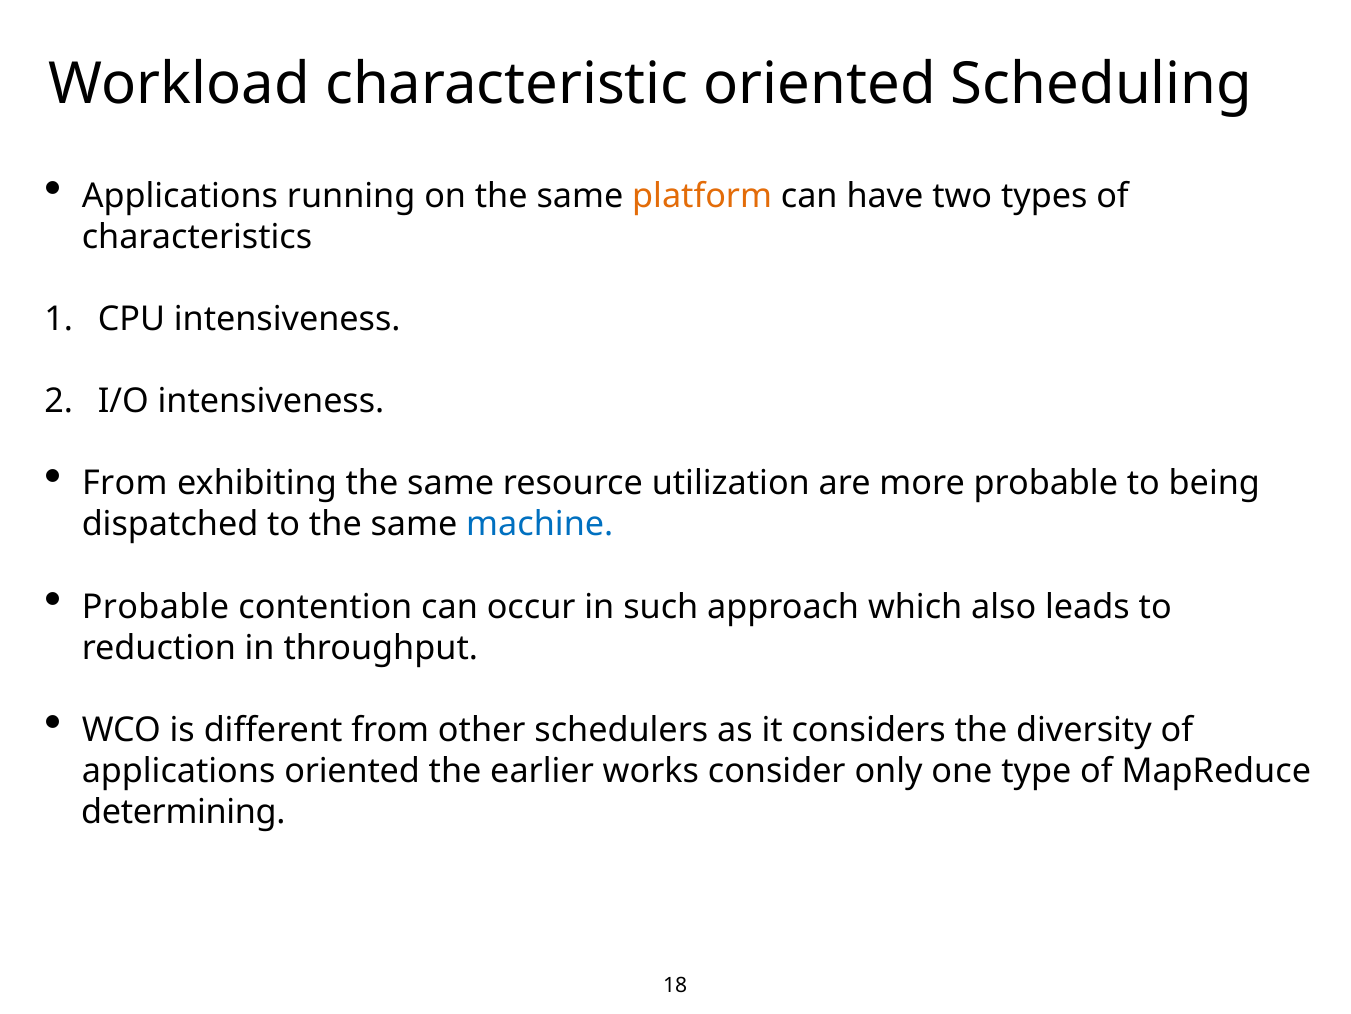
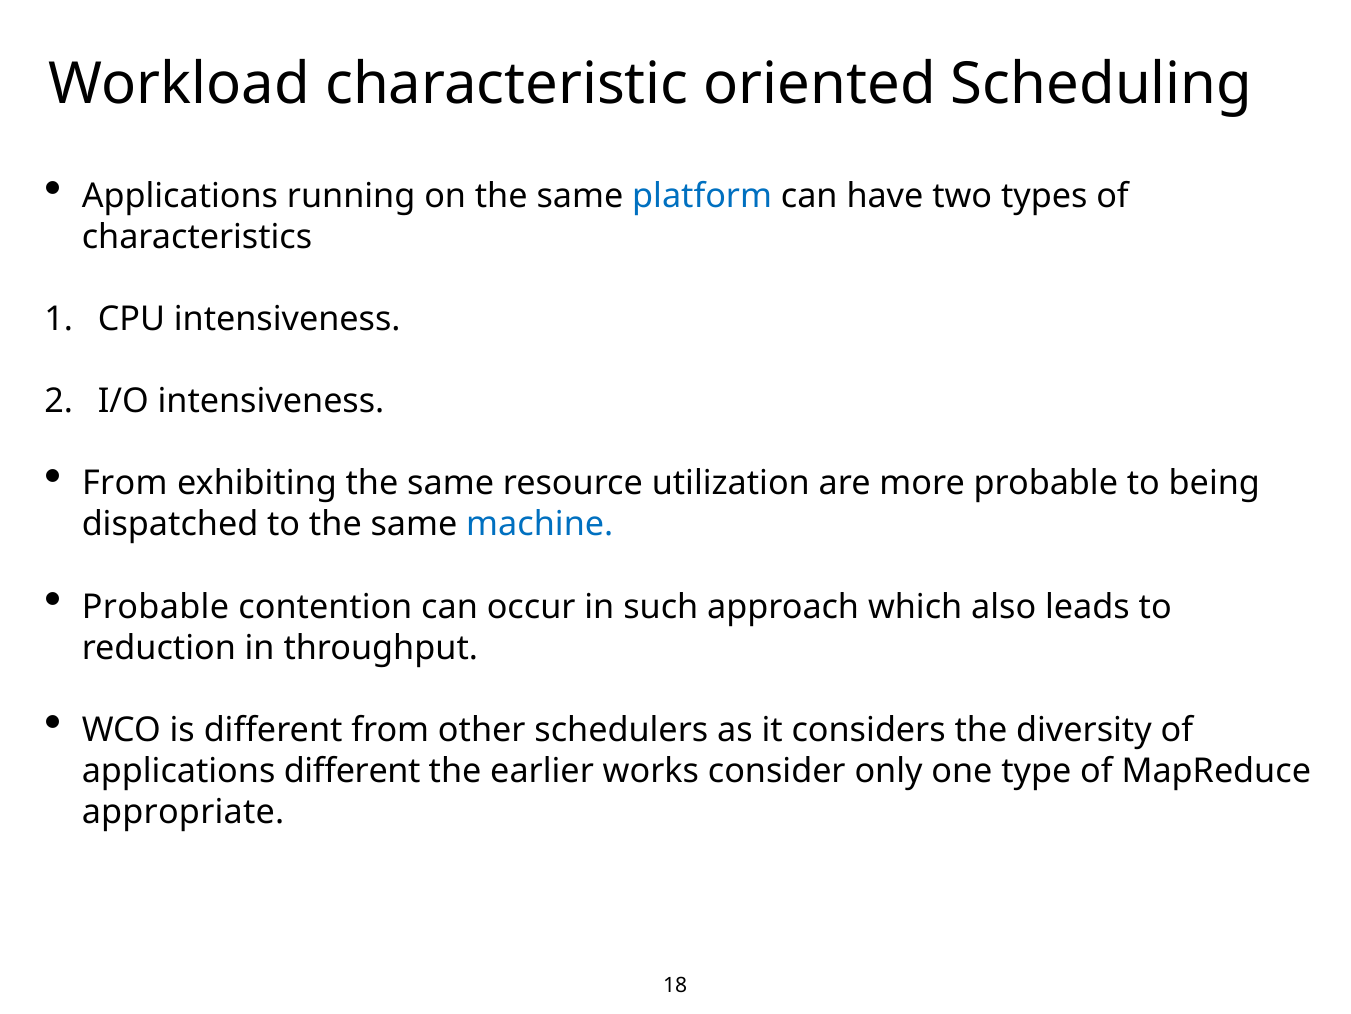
platform colour: orange -> blue
applications oriented: oriented -> different
determining: determining -> appropriate
